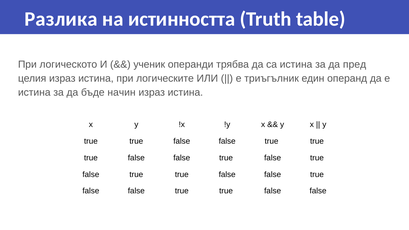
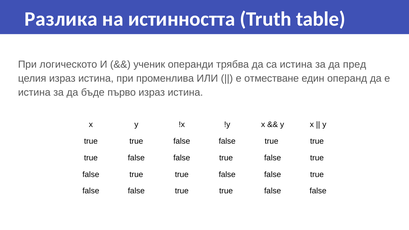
логическите: логическите -> променлива
триъгълник: триъгълник -> отместване
начин: начин -> първо
